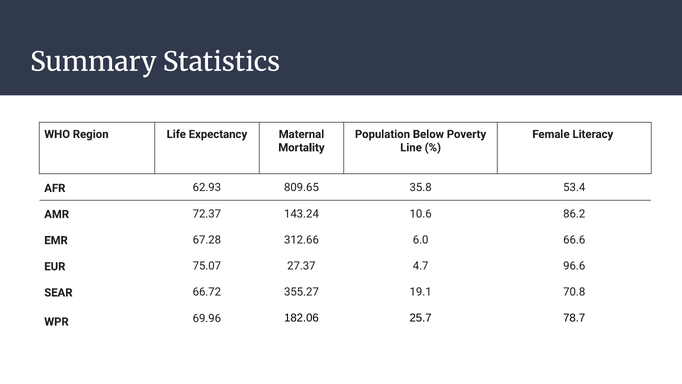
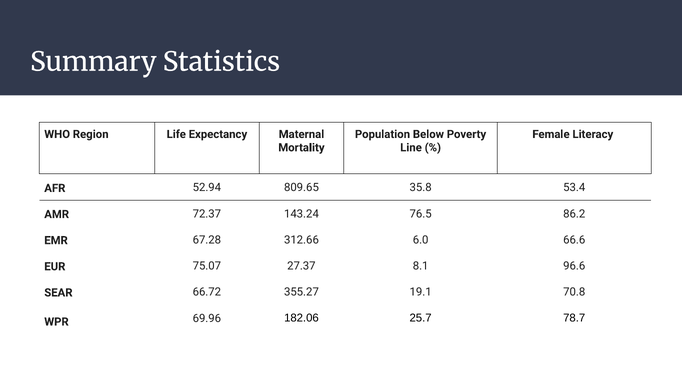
62.93: 62.93 -> 52.94
10.6: 10.6 -> 76.5
4.7: 4.7 -> 8.1
